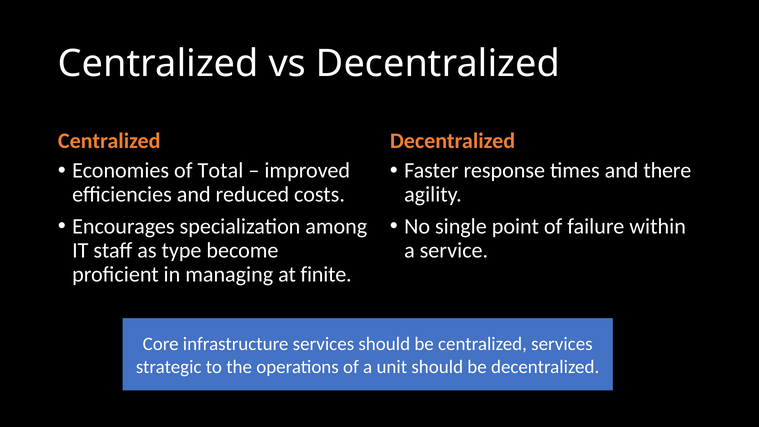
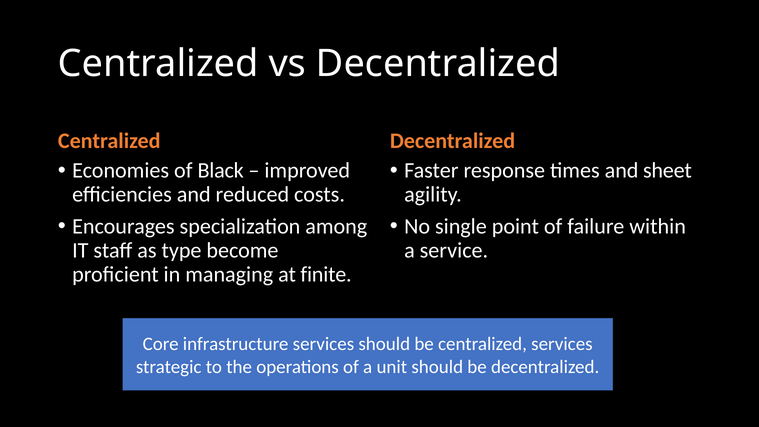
Total: Total -> Black
there: there -> sheet
